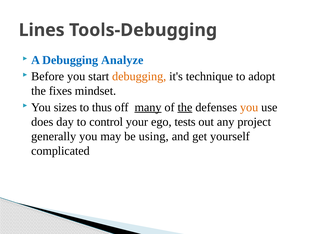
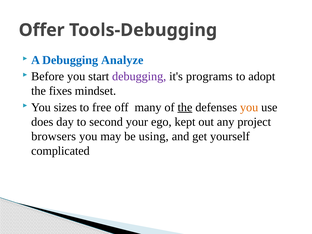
Lines: Lines -> Offer
debugging at (139, 76) colour: orange -> purple
technique: technique -> programs
thus: thus -> free
many underline: present -> none
control: control -> second
tests: tests -> kept
generally: generally -> browsers
